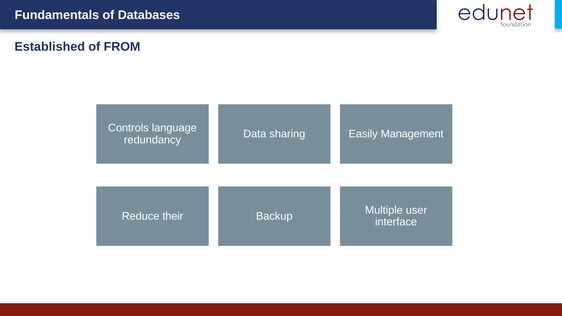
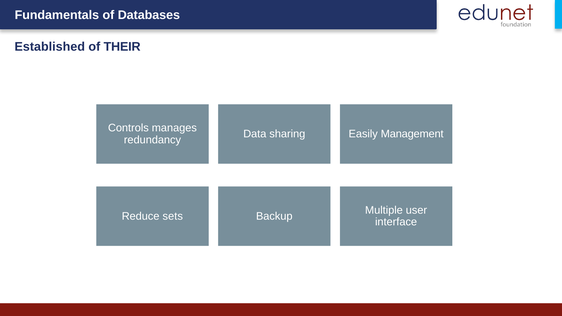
FROM: FROM -> THEIR
language: language -> manages
their: their -> sets
